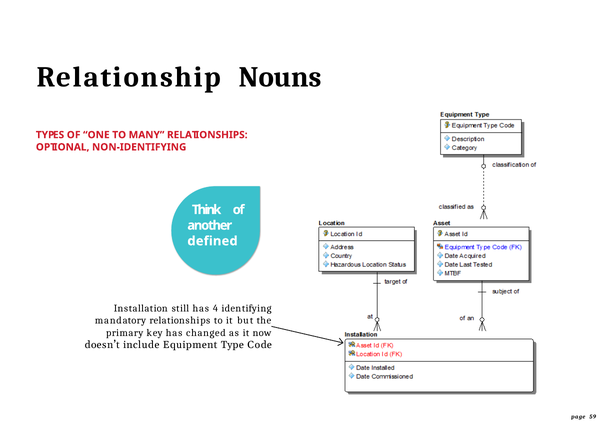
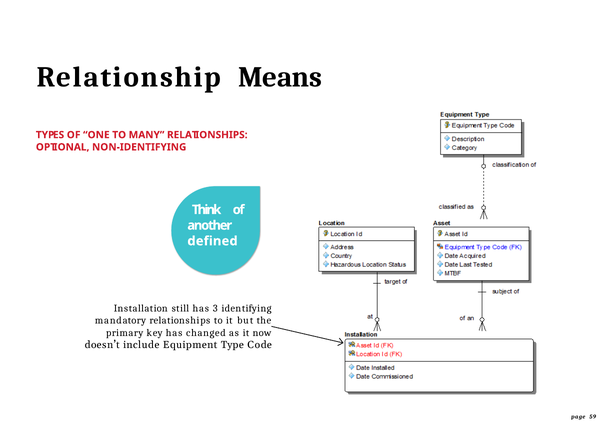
Nouns: Nouns -> Means
4: 4 -> 3
